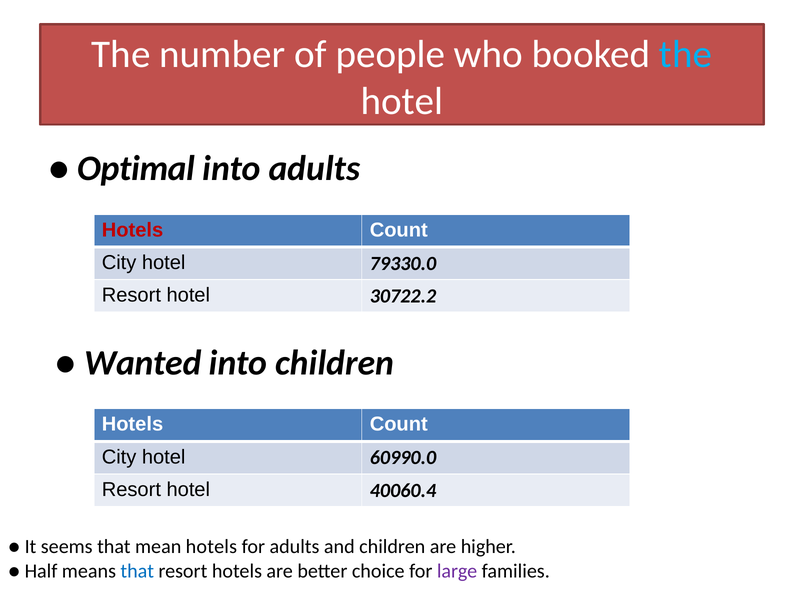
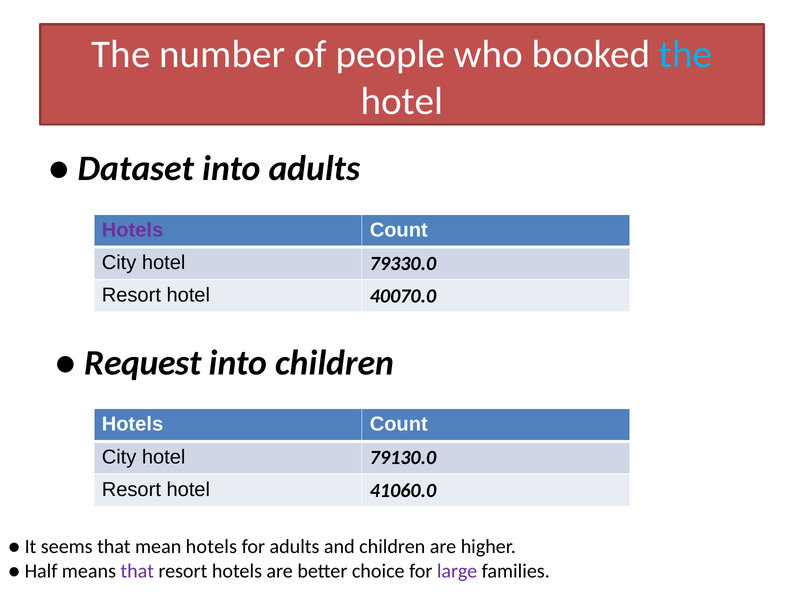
Optimal: Optimal -> Dataset
Hotels at (133, 230) colour: red -> purple
30722.2: 30722.2 -> 40070.0
Wanted: Wanted -> Request
60990.0: 60990.0 -> 79130.0
40060.4: 40060.4 -> 41060.0
that at (137, 571) colour: blue -> purple
